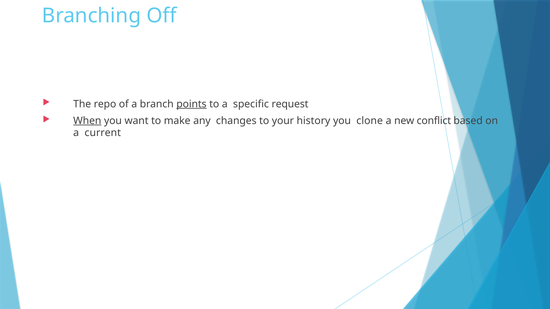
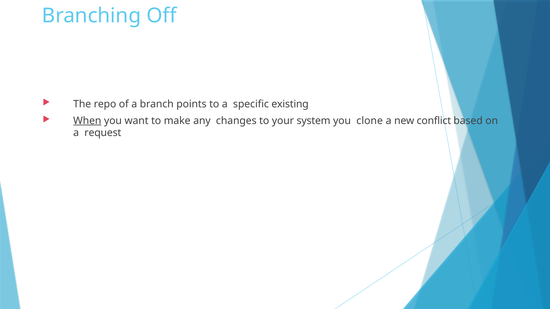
points underline: present -> none
request: request -> existing
history: history -> system
current: current -> request
